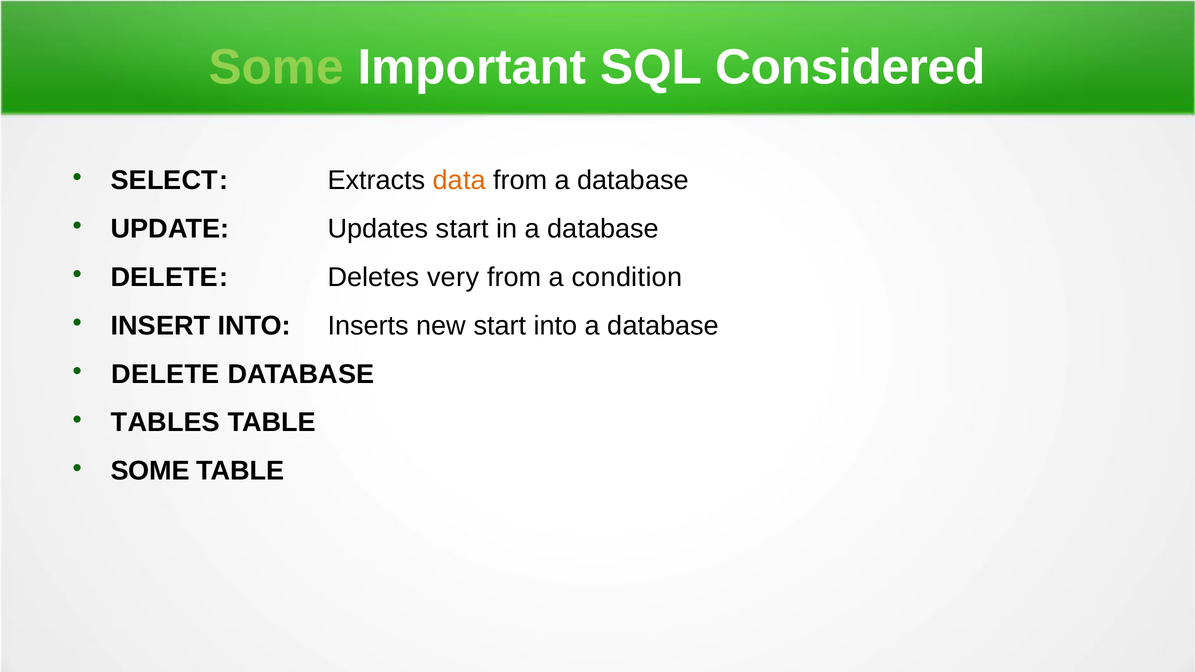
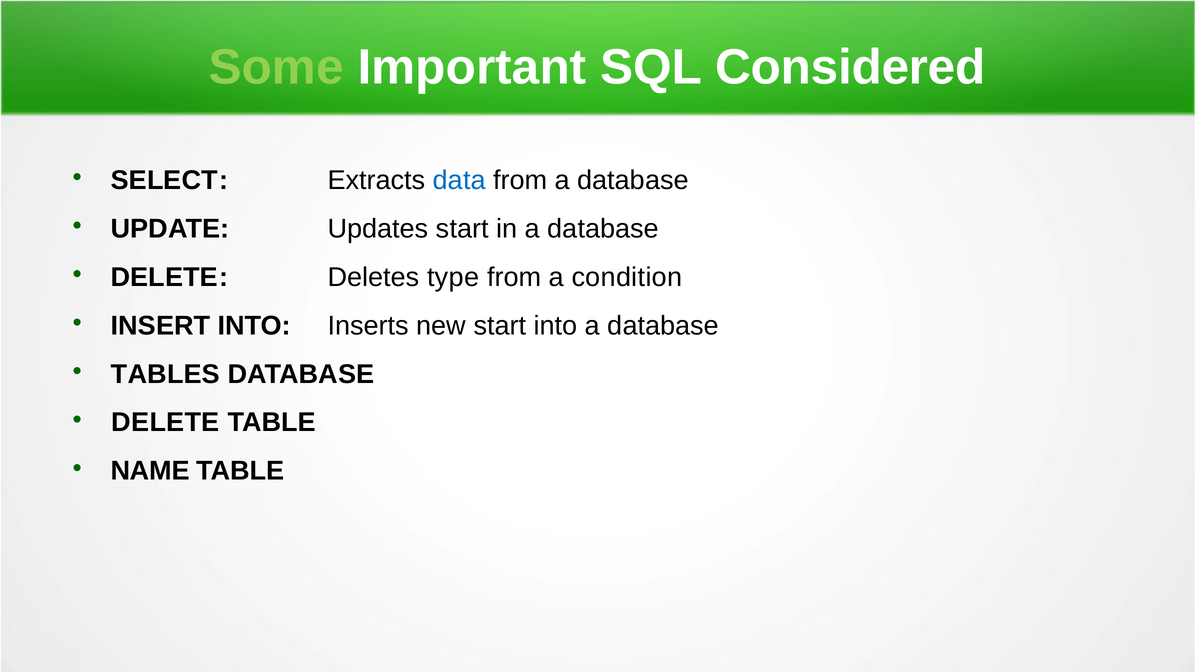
data colour: orange -> blue
very: very -> type
DELETE at (165, 374): DELETE -> TABLES
TABLES at (165, 423): TABLES -> DELETE
SOME at (150, 471): SOME -> NAME
